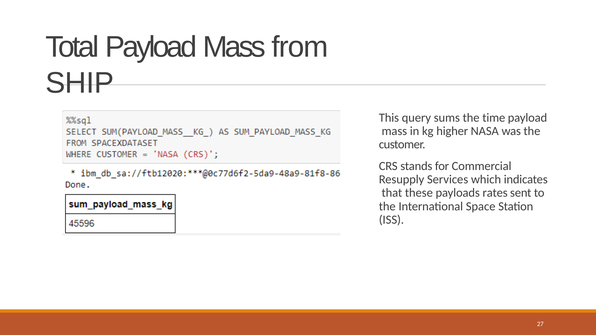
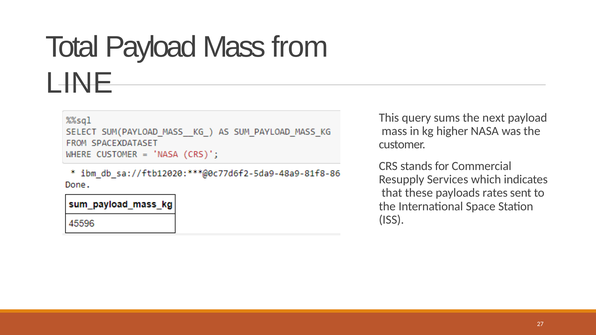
SHIP: SHIP -> LINE
time: time -> next
